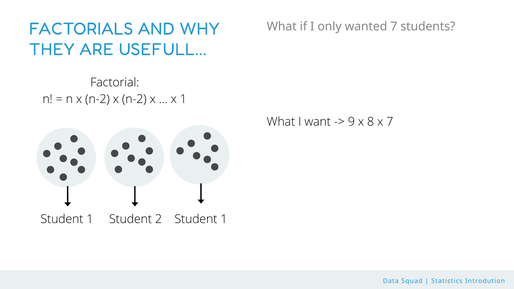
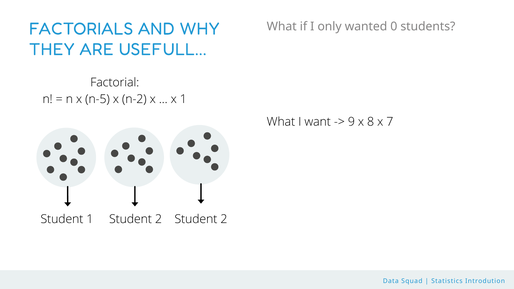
wanted 7: 7 -> 0
n x n-2: n-2 -> n-5
2 Student 1: 1 -> 2
